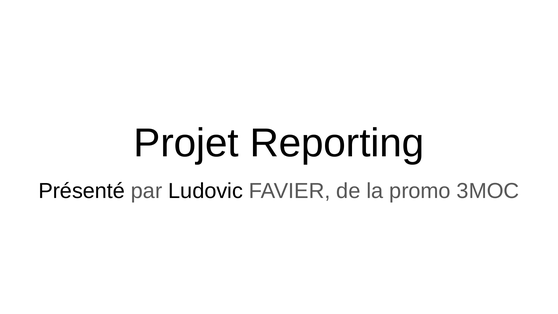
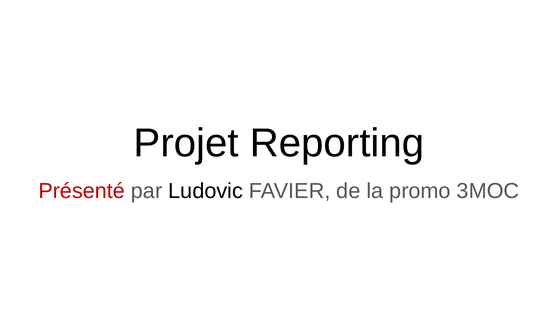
Présenté colour: black -> red
